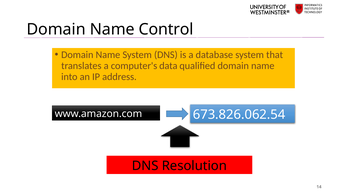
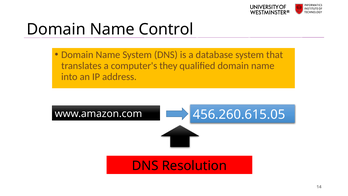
data: data -> they
673.826.062.54: 673.826.062.54 -> 456.260.615.05
